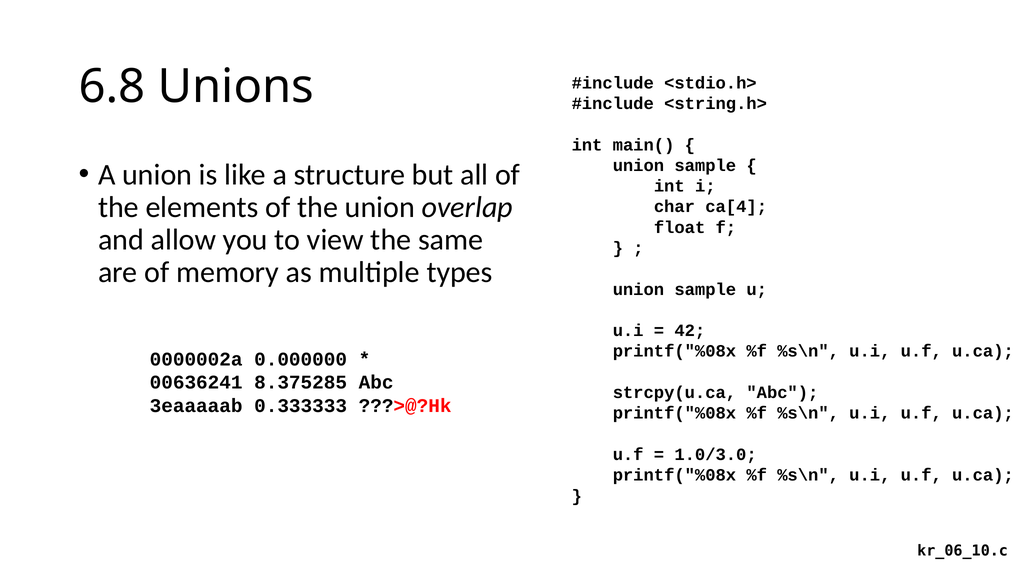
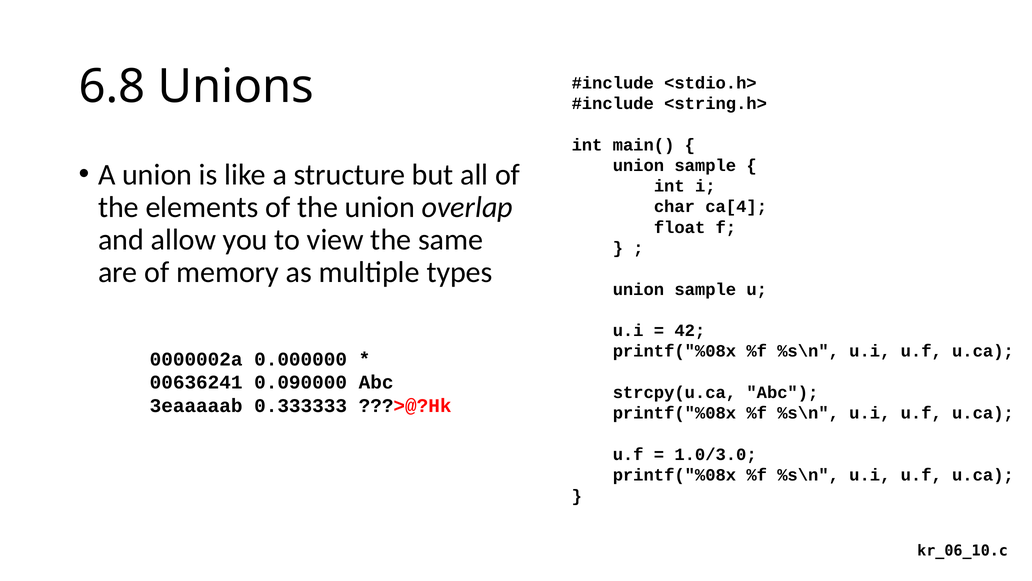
8.375285: 8.375285 -> 0.090000
